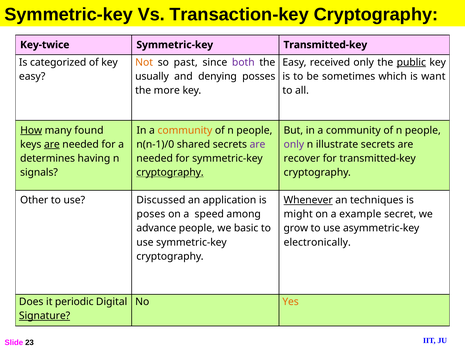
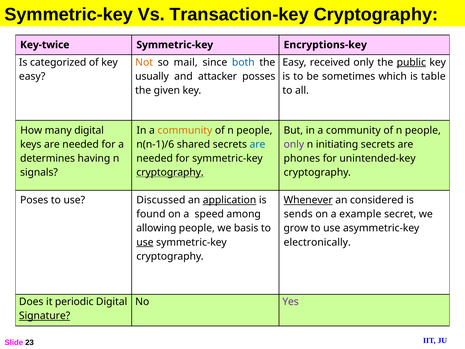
Symmetric-key Transmitted-key: Transmitted-key -> Encryptions-key
past: past -> mail
both colour: purple -> blue
denying: denying -> attacker
want: want -> table
more: more -> given
How underline: present -> none
many found: found -> digital
are at (52, 144) underline: present -> none
n(n-1)/0: n(n-1)/0 -> n(n-1)/6
are at (257, 144) colour: purple -> blue
illustrate: illustrate -> initiating
recover: recover -> phones
for transmitted-key: transmitted-key -> unintended-key
Other: Other -> Poses
application underline: none -> present
techniques: techniques -> considered
poses: poses -> found
might: might -> sends
advance: advance -> allowing
basic: basic -> basis
use at (145, 242) underline: none -> present
Yes colour: orange -> purple
